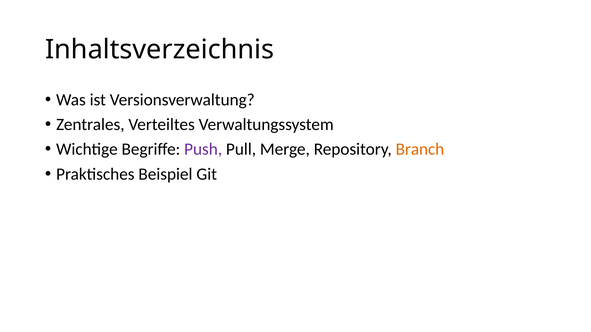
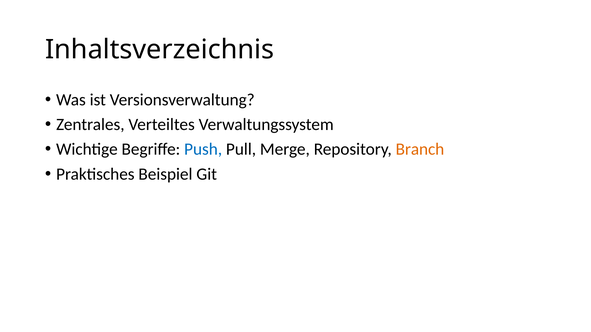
Push colour: purple -> blue
